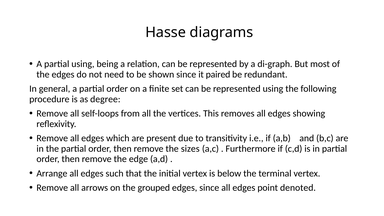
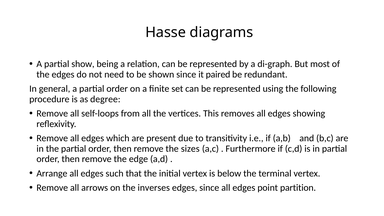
partial using: using -> show
grouped: grouped -> inverses
denoted: denoted -> partition
